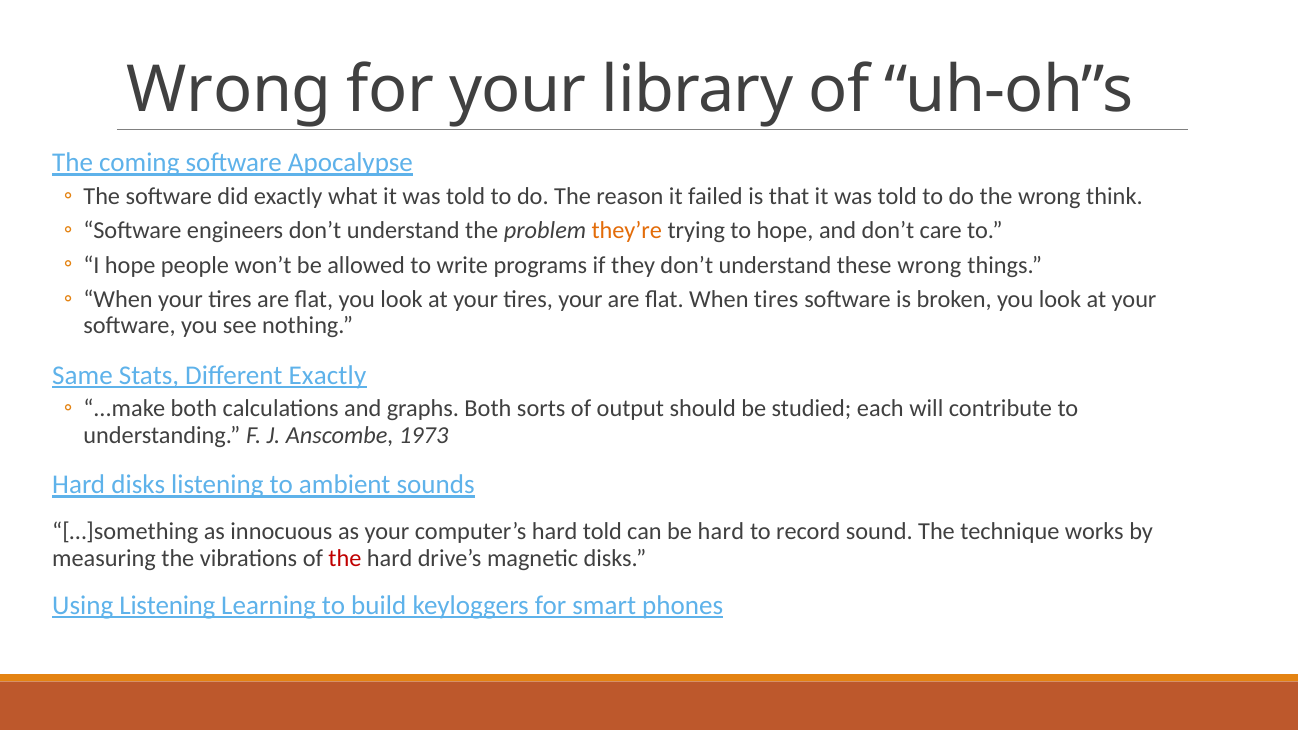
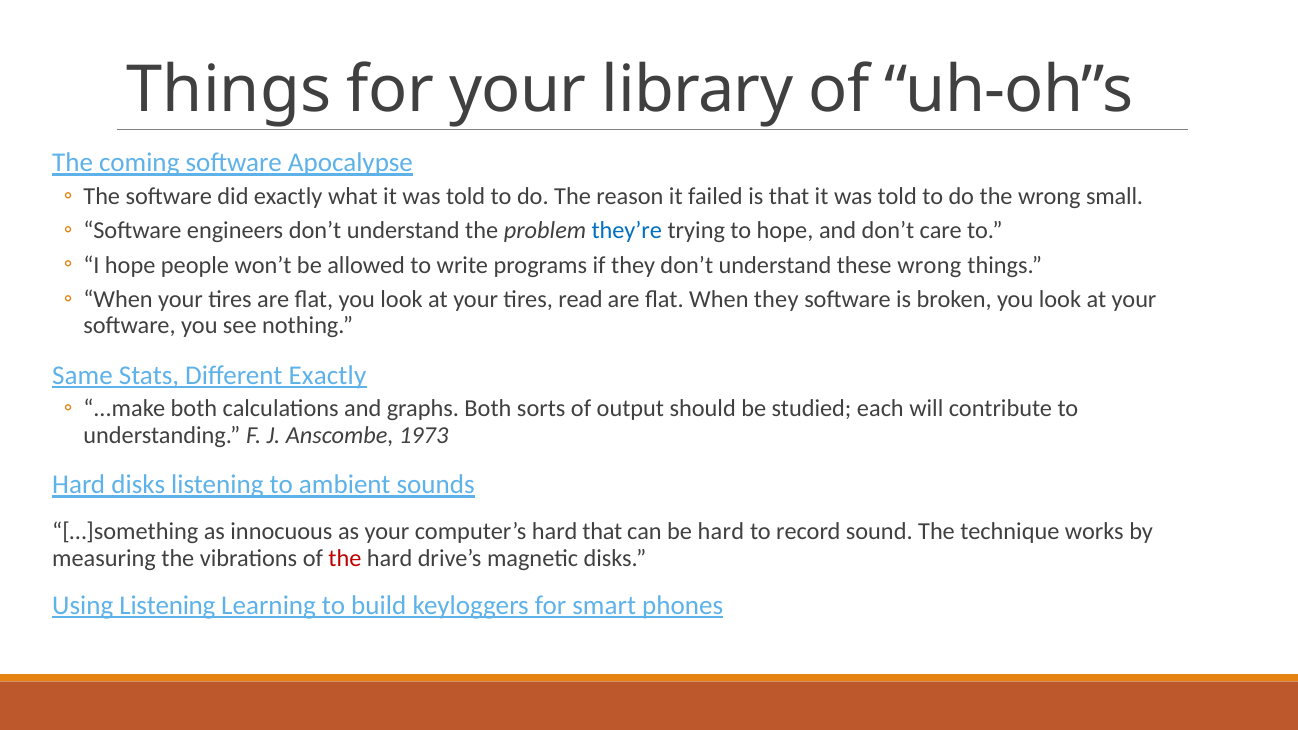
Wrong at (229, 90): Wrong -> Things
think: think -> small
they’re colour: orange -> blue
tires your: your -> read
When tires: tires -> they
hard told: told -> that
